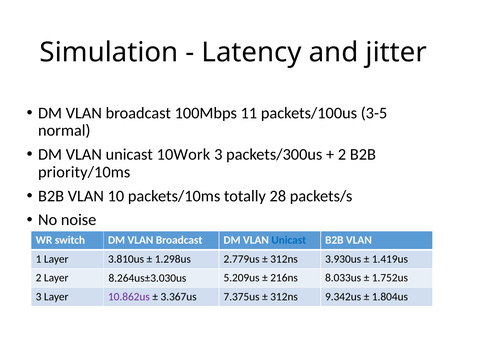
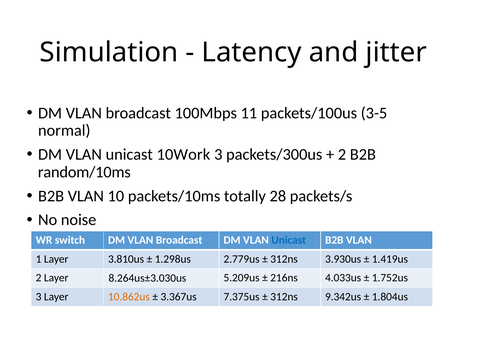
priority/10ms: priority/10ms -> random/10ms
8.033us: 8.033us -> 4.033us
10.862us colour: purple -> orange
